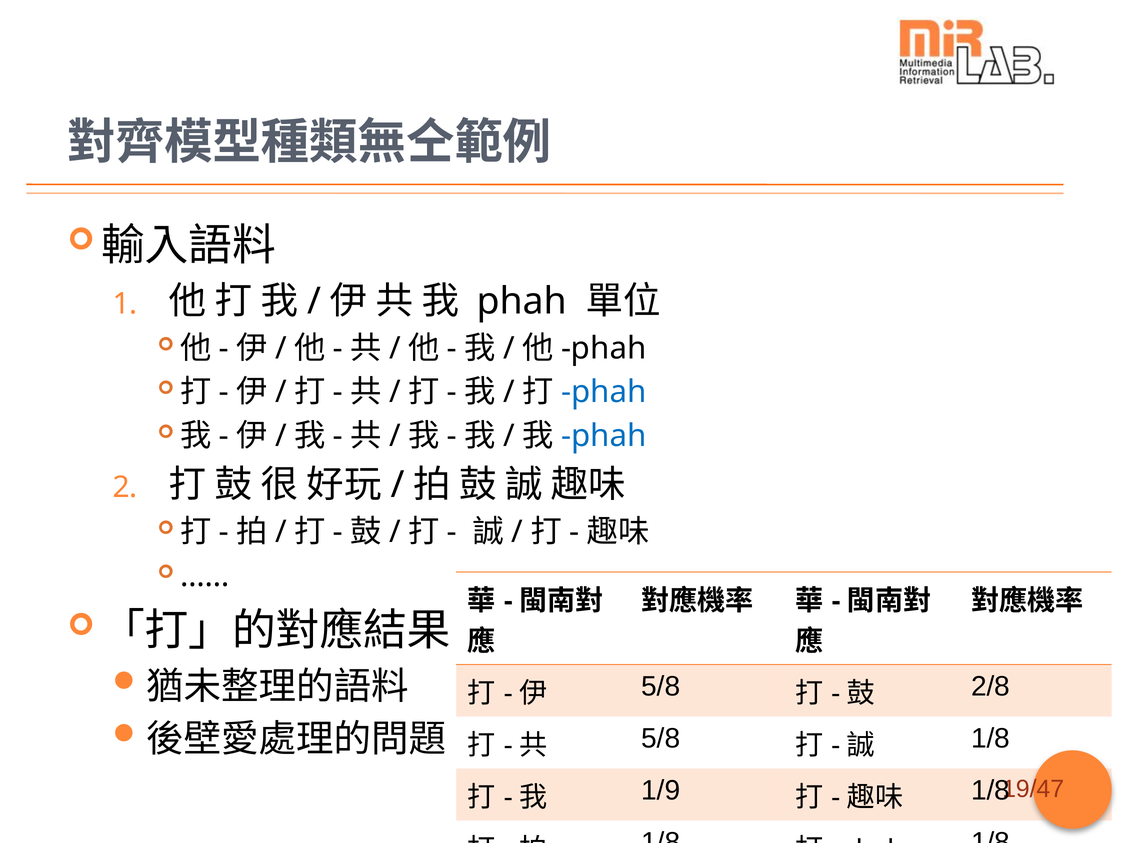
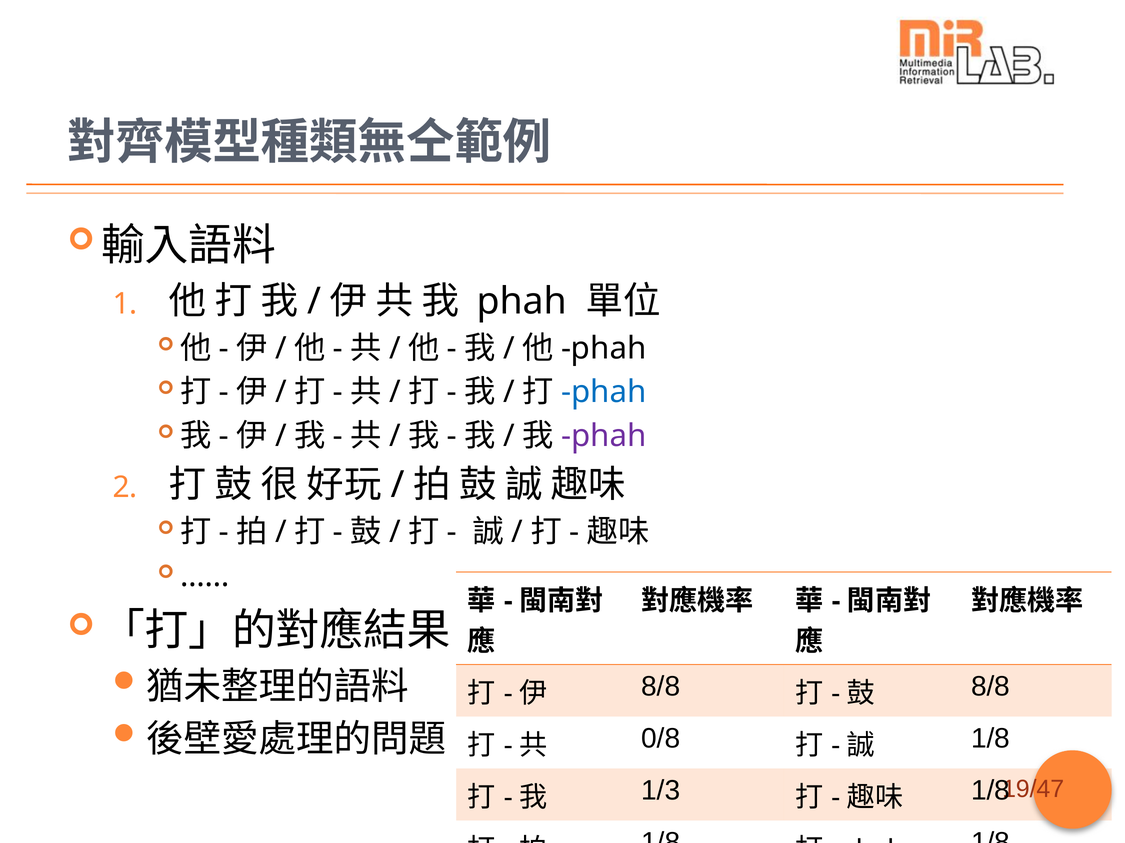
phah at (604, 436) colour: blue -> purple
5/8 at (661, 687): 5/8 -> 8/8
2/8 at (991, 687): 2/8 -> 8/8
5/8 at (661, 739): 5/8 -> 0/8
1/9: 1/9 -> 1/3
